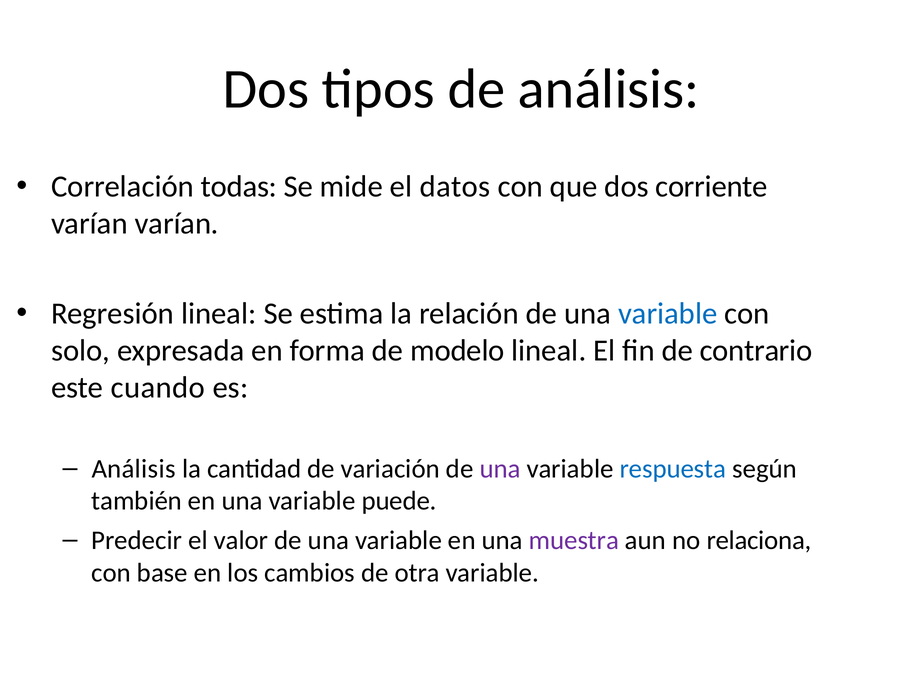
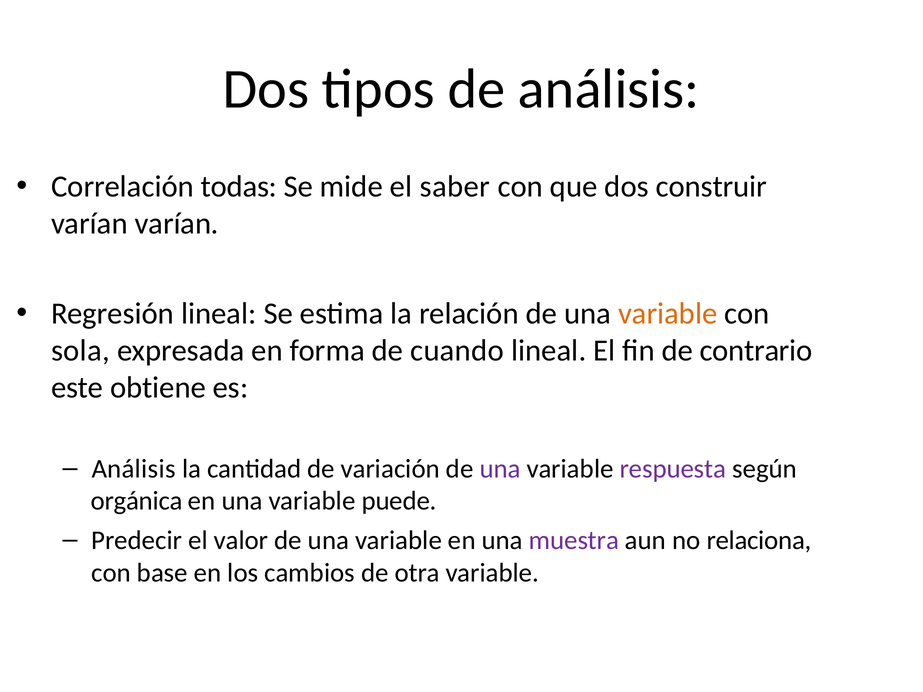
datos: datos -> saber
corriente: corriente -> construir
variable at (668, 314) colour: blue -> orange
solo: solo -> sola
modelo: modelo -> cuando
cuando: cuando -> obtiene
respuesta colour: blue -> purple
también: también -> orgánica
